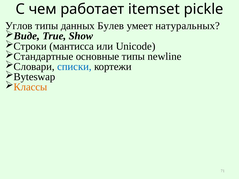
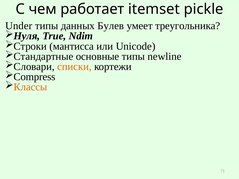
Углов: Углов -> Under
натуральных: натуральных -> треугольника
Виде: Виде -> Нуля
Show: Show -> Ndim
списки colour: blue -> orange
Byteswap: Byteswap -> Compress
